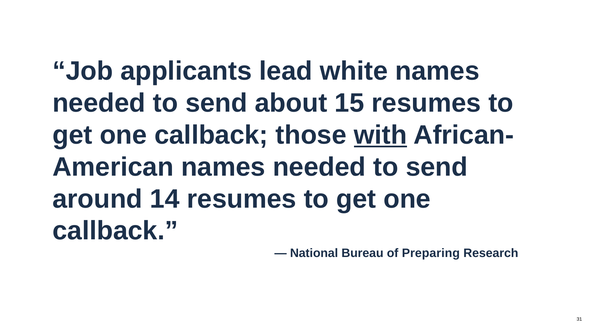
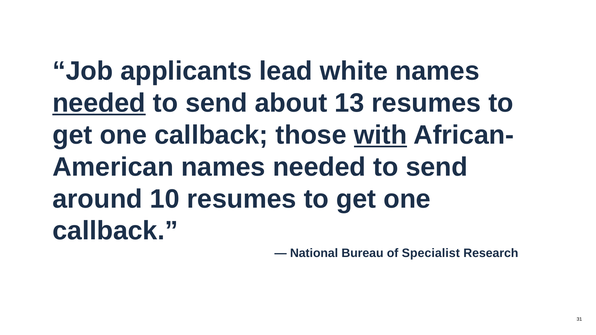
needed at (99, 103) underline: none -> present
15: 15 -> 13
14: 14 -> 10
Preparing: Preparing -> Specialist
